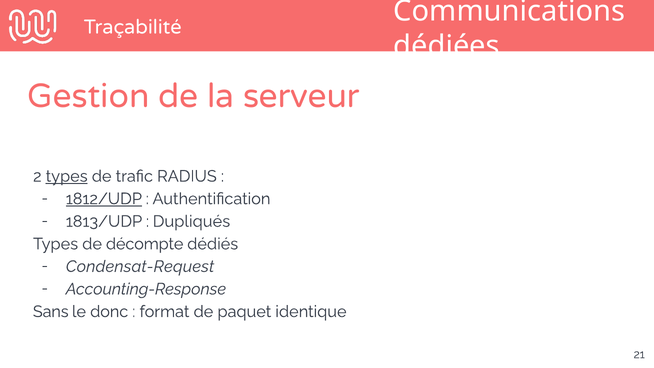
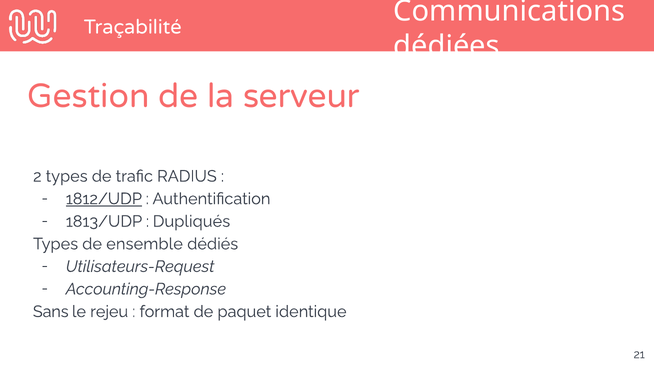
types at (67, 176) underline: present -> none
décompte: décompte -> ensemble
Condensat-Request: Condensat-Request -> Utilisateurs-Request
donc: donc -> rejeu
